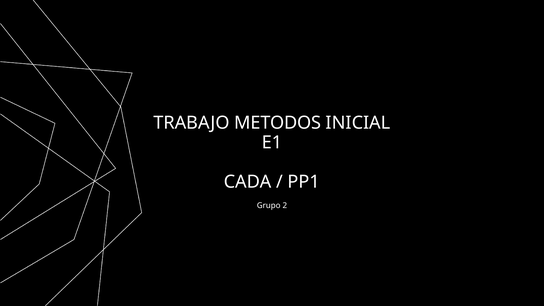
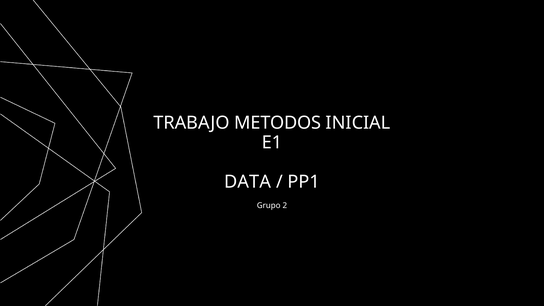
CADA: CADA -> DATA
